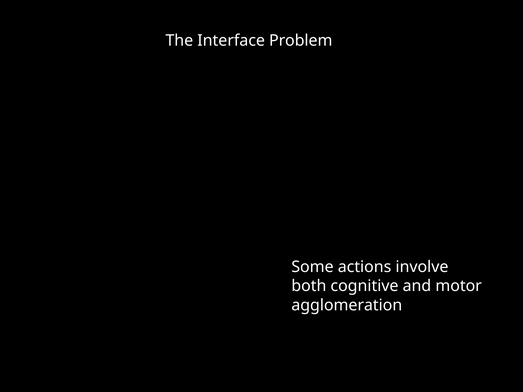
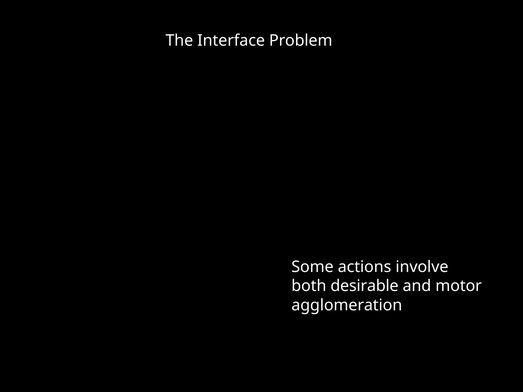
cognitive: cognitive -> desirable
